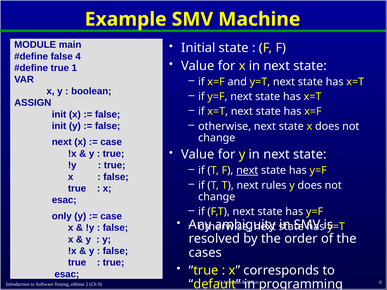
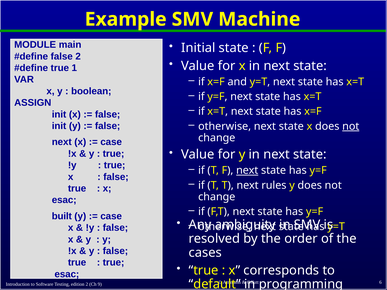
false 4: 4 -> 2
not at (351, 126) underline: none -> present
only: only -> built
